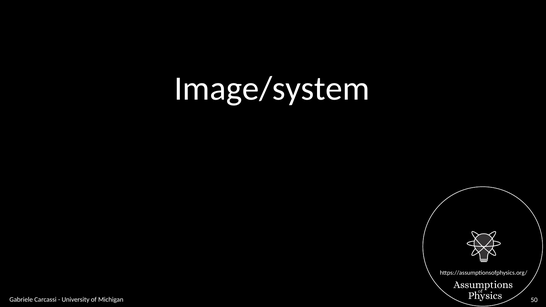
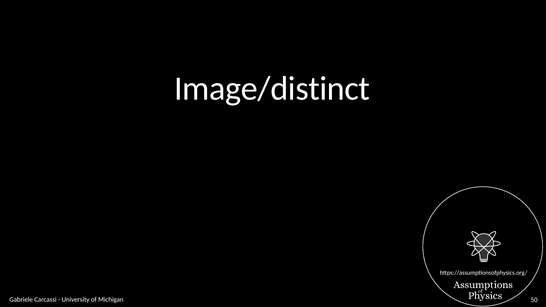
Image/system: Image/system -> Image/distinct
